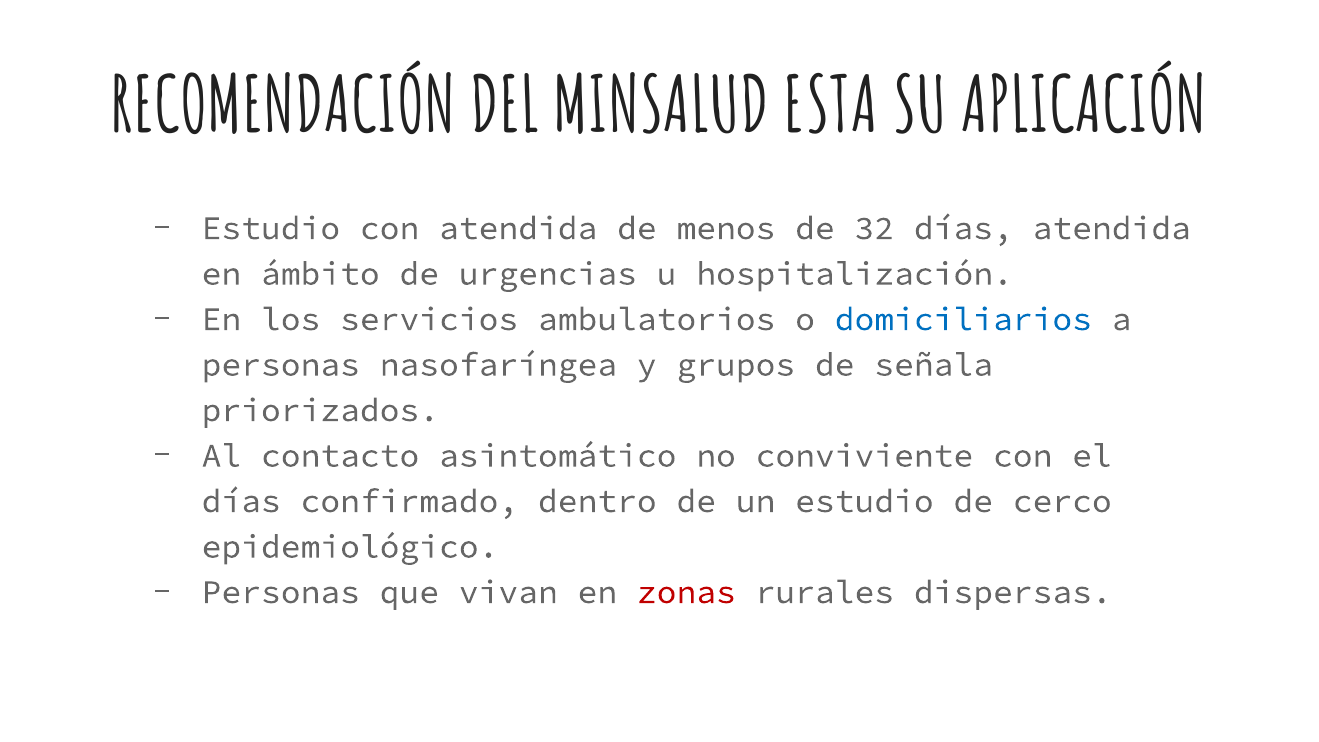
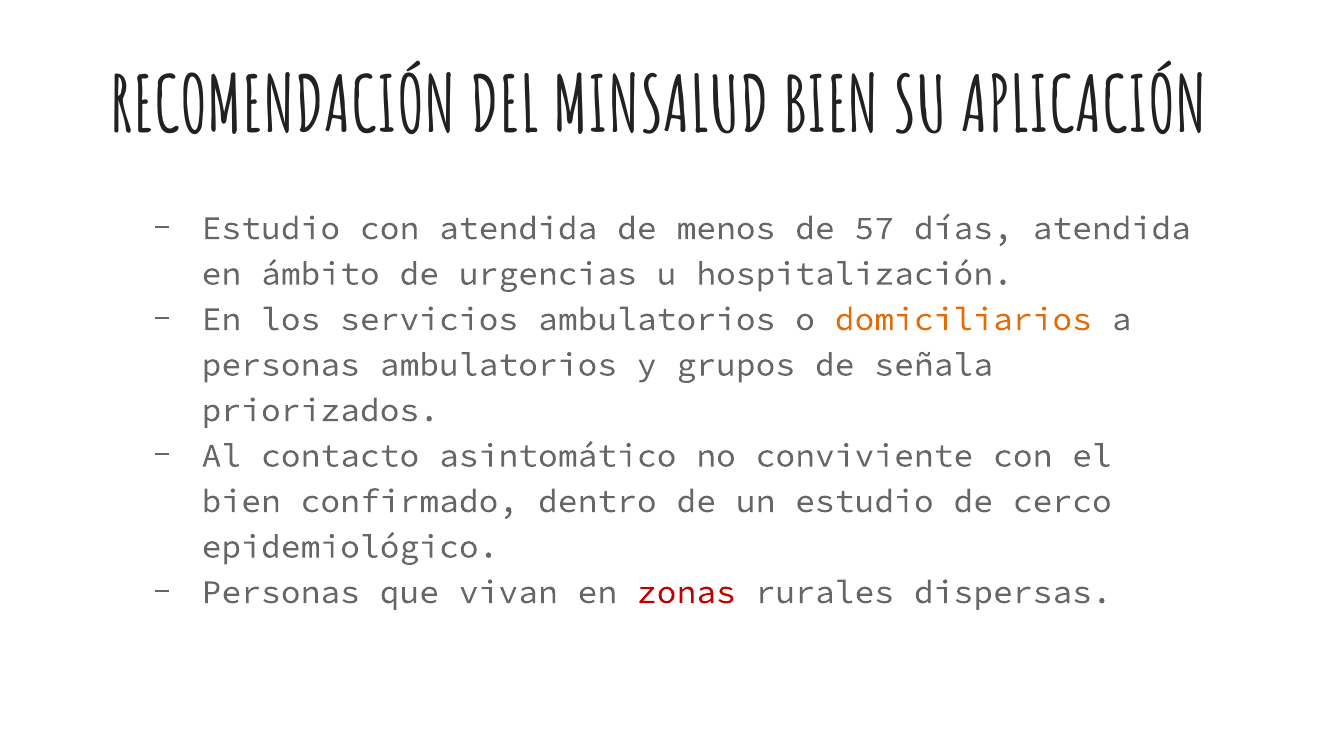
MINSALUD ESTA: ESTA -> BIEN
32: 32 -> 57
domiciliarios colour: blue -> orange
personas nasofaríngea: nasofaríngea -> ambulatorios
días at (241, 501): días -> bien
